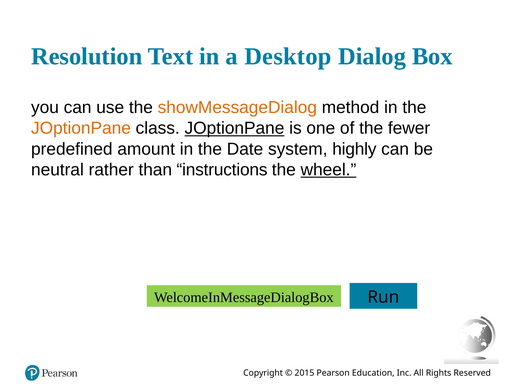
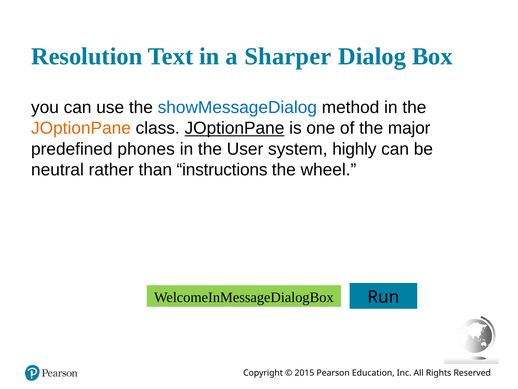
Desktop: Desktop -> Sharper
showMessageDialog colour: orange -> blue
fewer: fewer -> major
amount: amount -> phones
Date: Date -> User
wheel underline: present -> none
